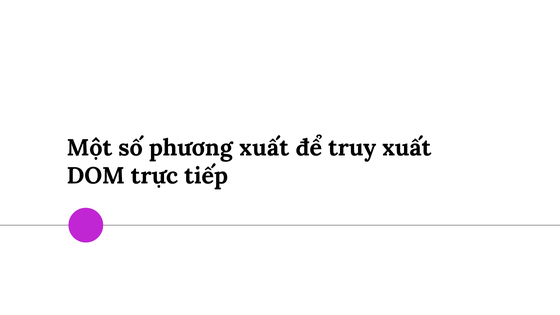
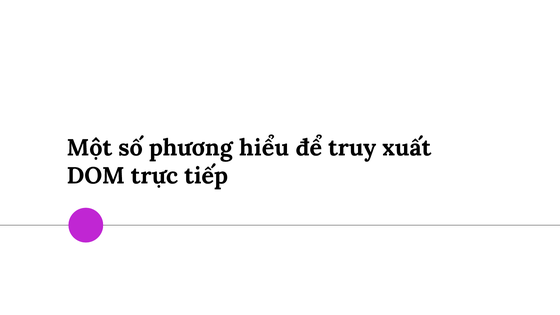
phương xuất: xuất -> hiểu
